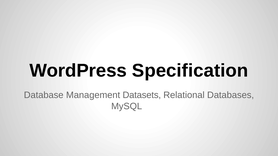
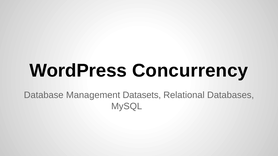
Specification: Specification -> Concurrency
